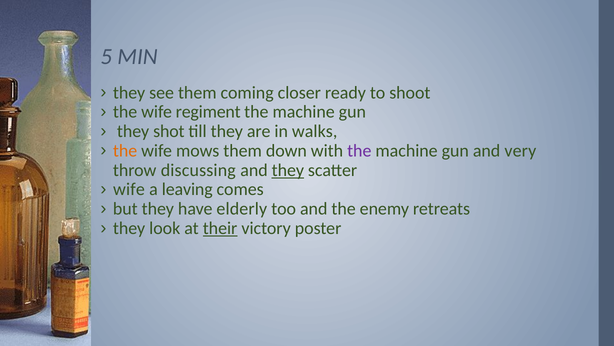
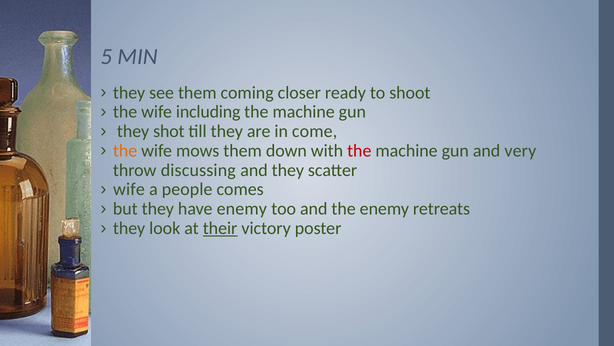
regiment: regiment -> including
walks: walks -> come
the at (359, 151) colour: purple -> red
they at (288, 170) underline: present -> none
leaving: leaving -> people
have elderly: elderly -> enemy
